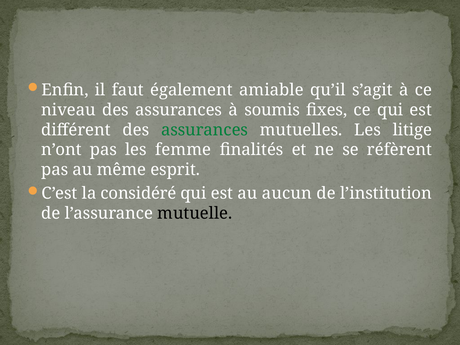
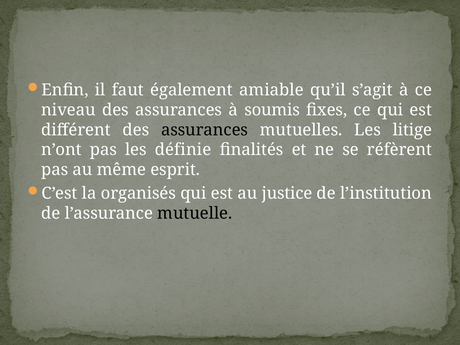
assurances at (205, 130) colour: green -> black
femme: femme -> définie
considéré: considéré -> organisés
aucun: aucun -> justice
